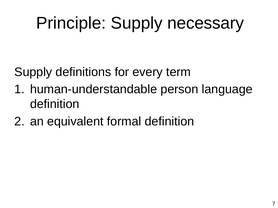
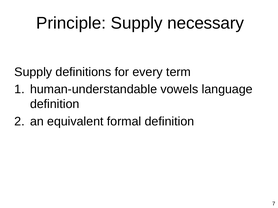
person: person -> vowels
